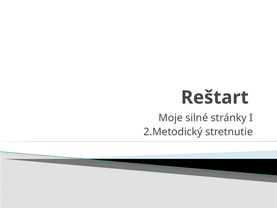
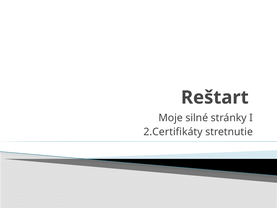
2.Metodický: 2.Metodický -> 2.Certifikáty
